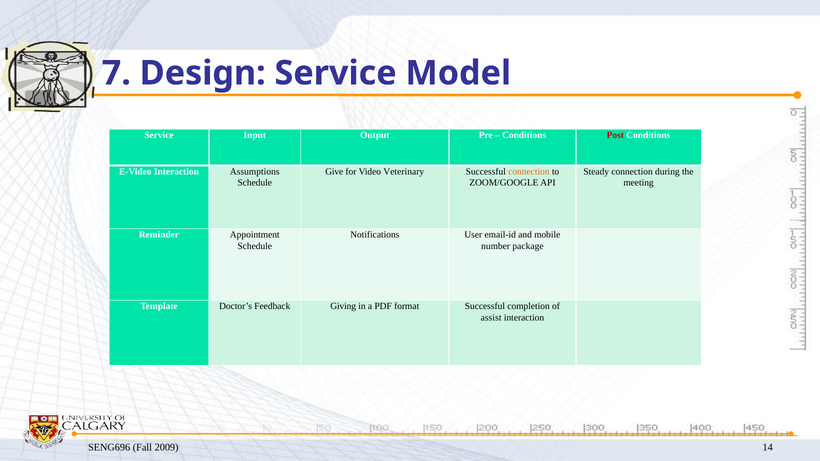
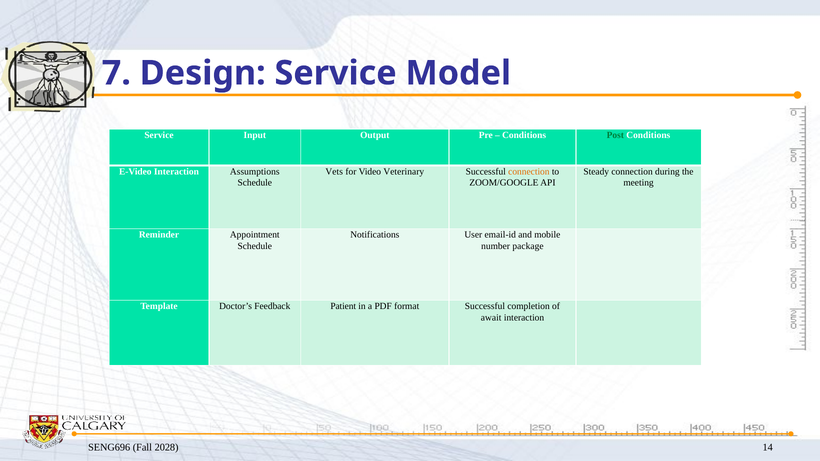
Post colour: red -> green
Give: Give -> Vets
Giving: Giving -> Patient
assist: assist -> await
2009: 2009 -> 2028
